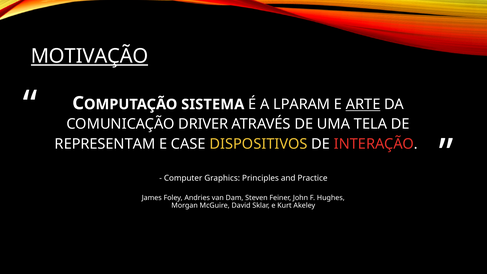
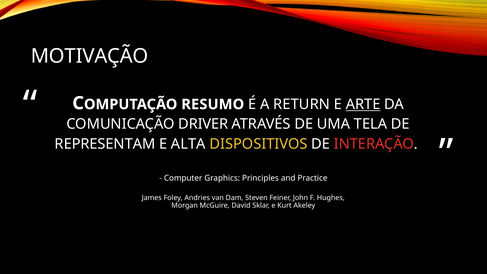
MOTIVAÇÃO underline: present -> none
SISTEMA: SISTEMA -> RESUMO
LPARAM: LPARAM -> RETURN
CASE: CASE -> ALTA
